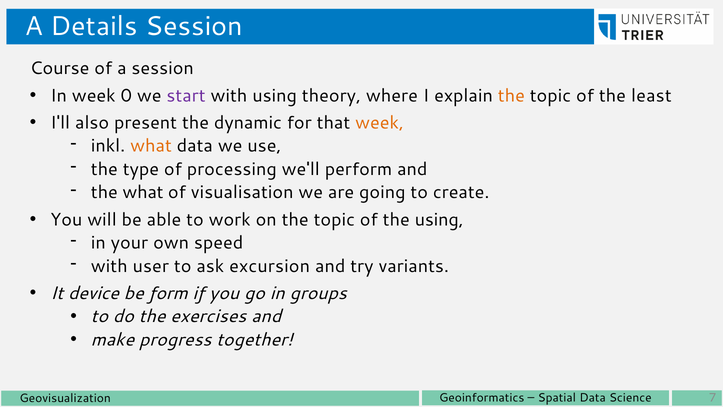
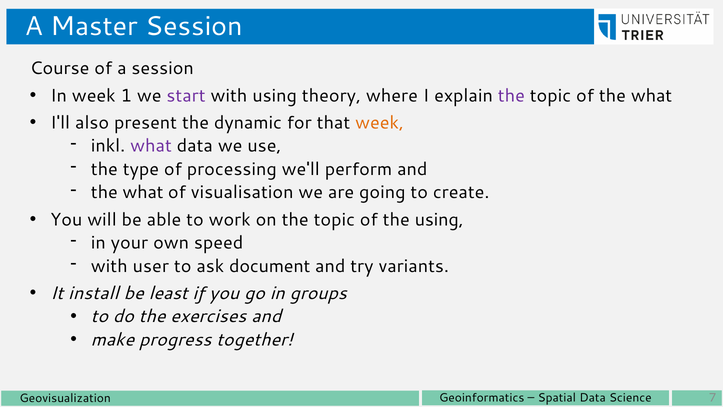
Details: Details -> Master
0: 0 -> 1
the at (511, 95) colour: orange -> purple
of the least: least -> what
what at (151, 146) colour: orange -> purple
excursion: excursion -> document
device: device -> install
form: form -> least
